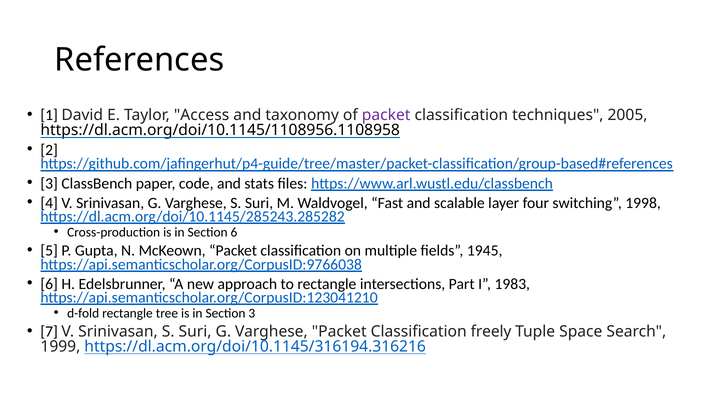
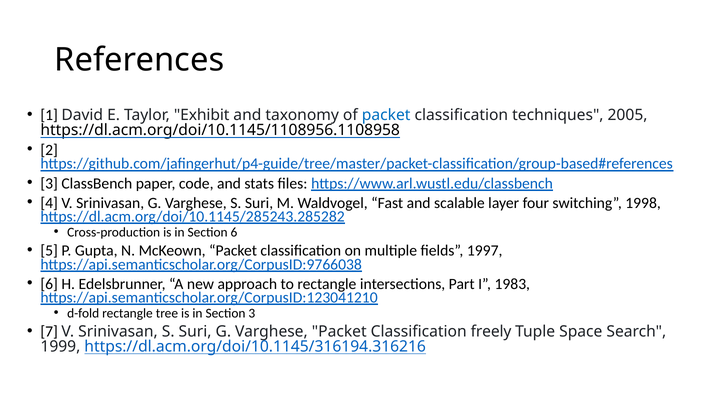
Access: Access -> Exhibit
packet at (386, 115) colour: purple -> blue
1945: 1945 -> 1997
